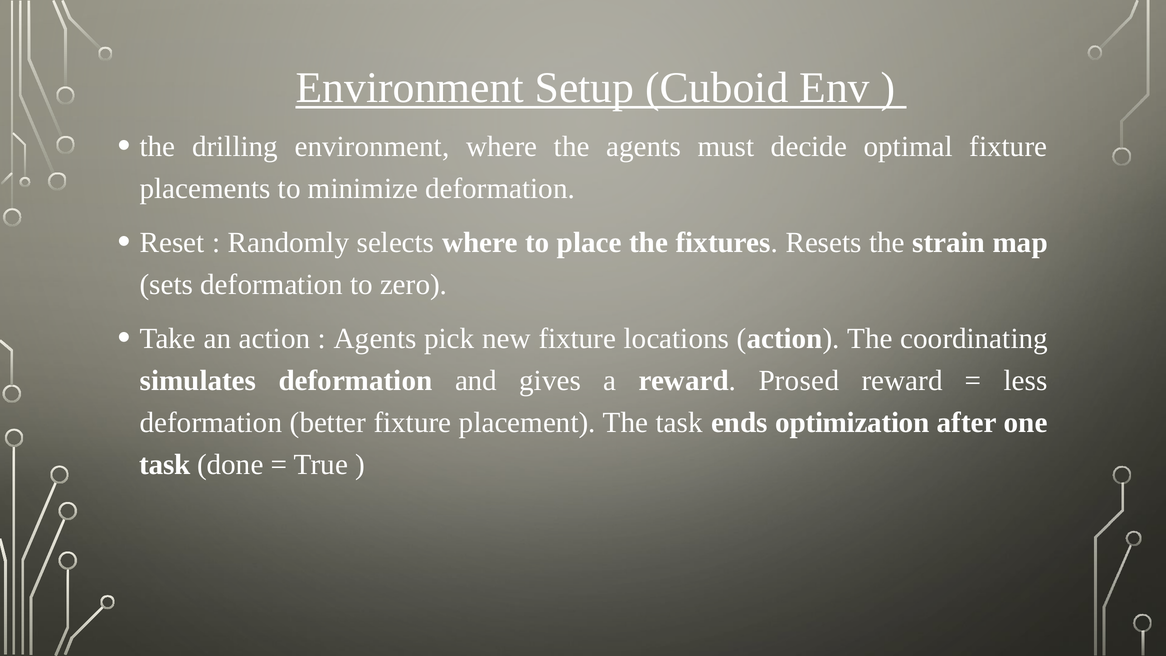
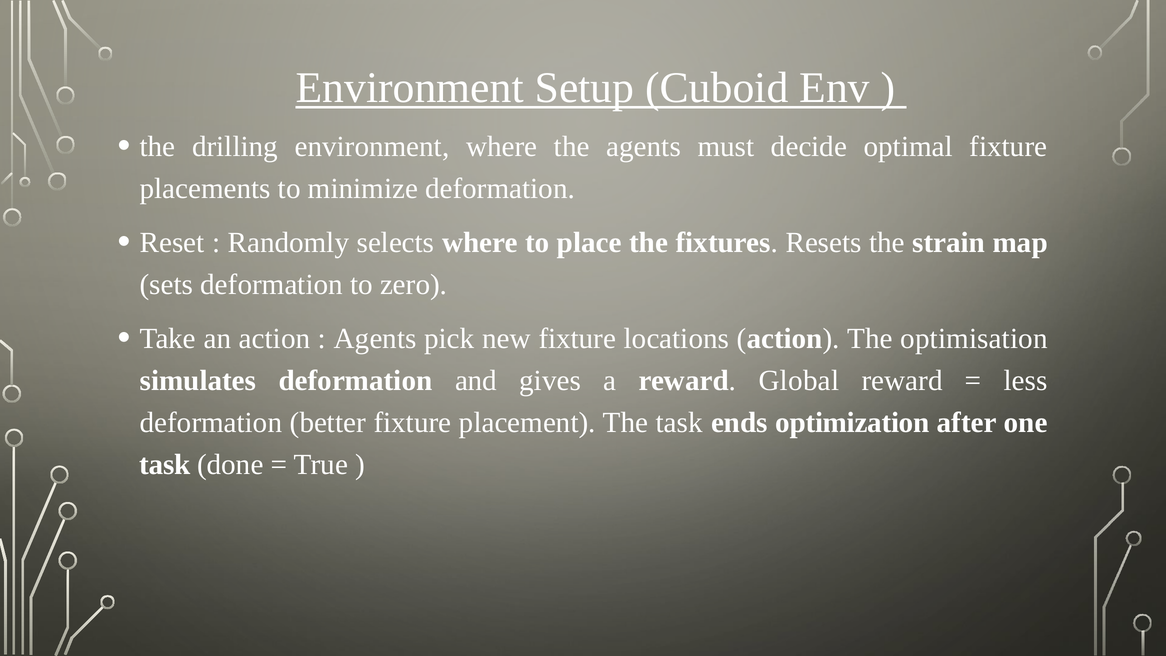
coordinating: coordinating -> optimisation
Prosed: Prosed -> Global
